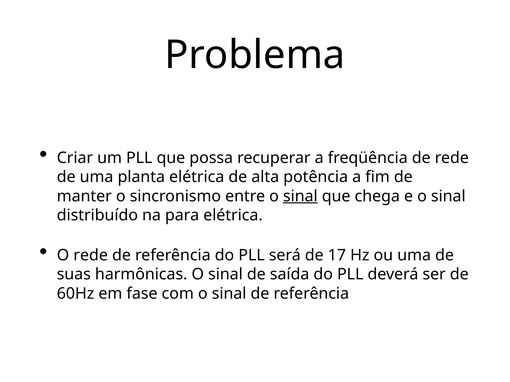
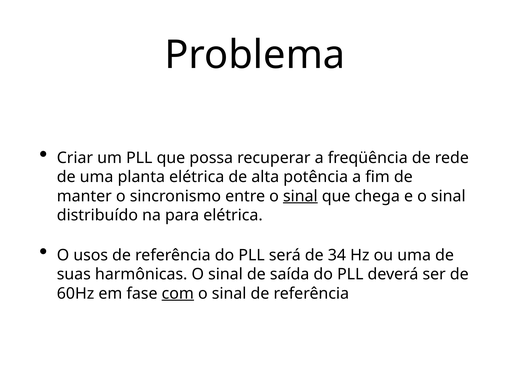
O rede: rede -> usos
17: 17 -> 34
com underline: none -> present
